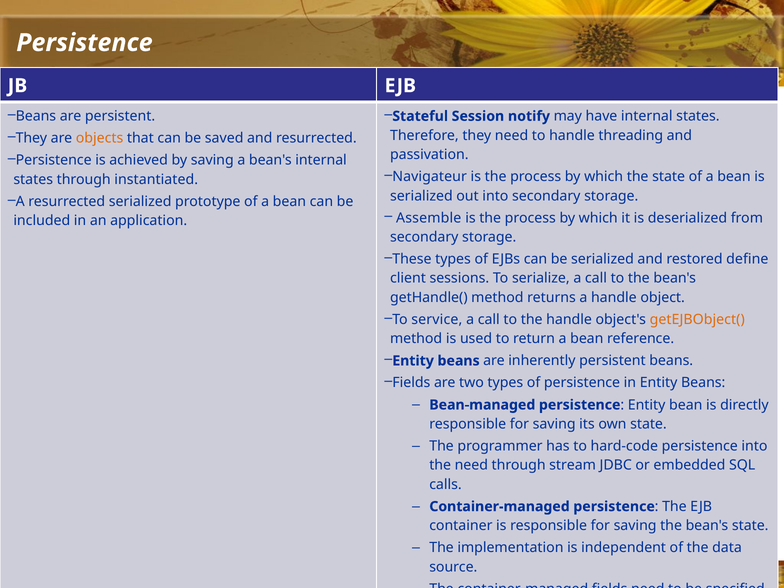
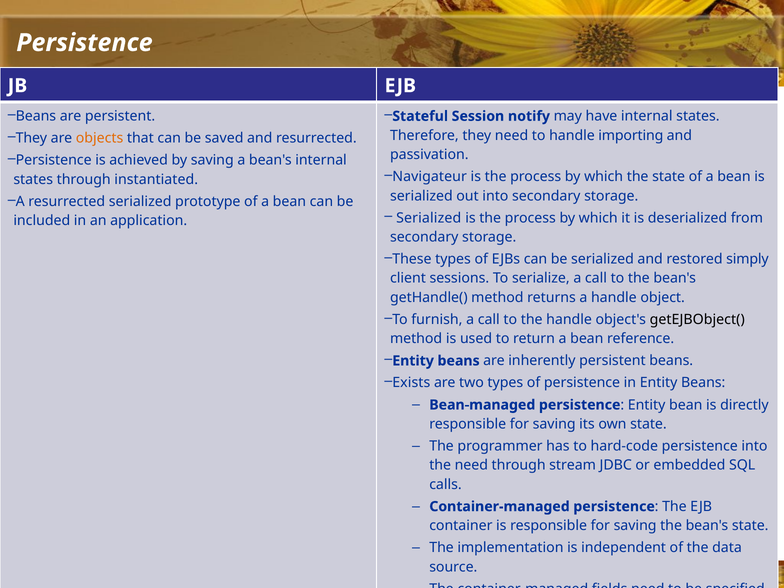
threading: threading -> importing
Assemble at (429, 218): Assemble -> Serialized
define: define -> simply
service: service -> furnish
getEJBObject( colour: orange -> black
Fields at (411, 383): Fields -> Exists
